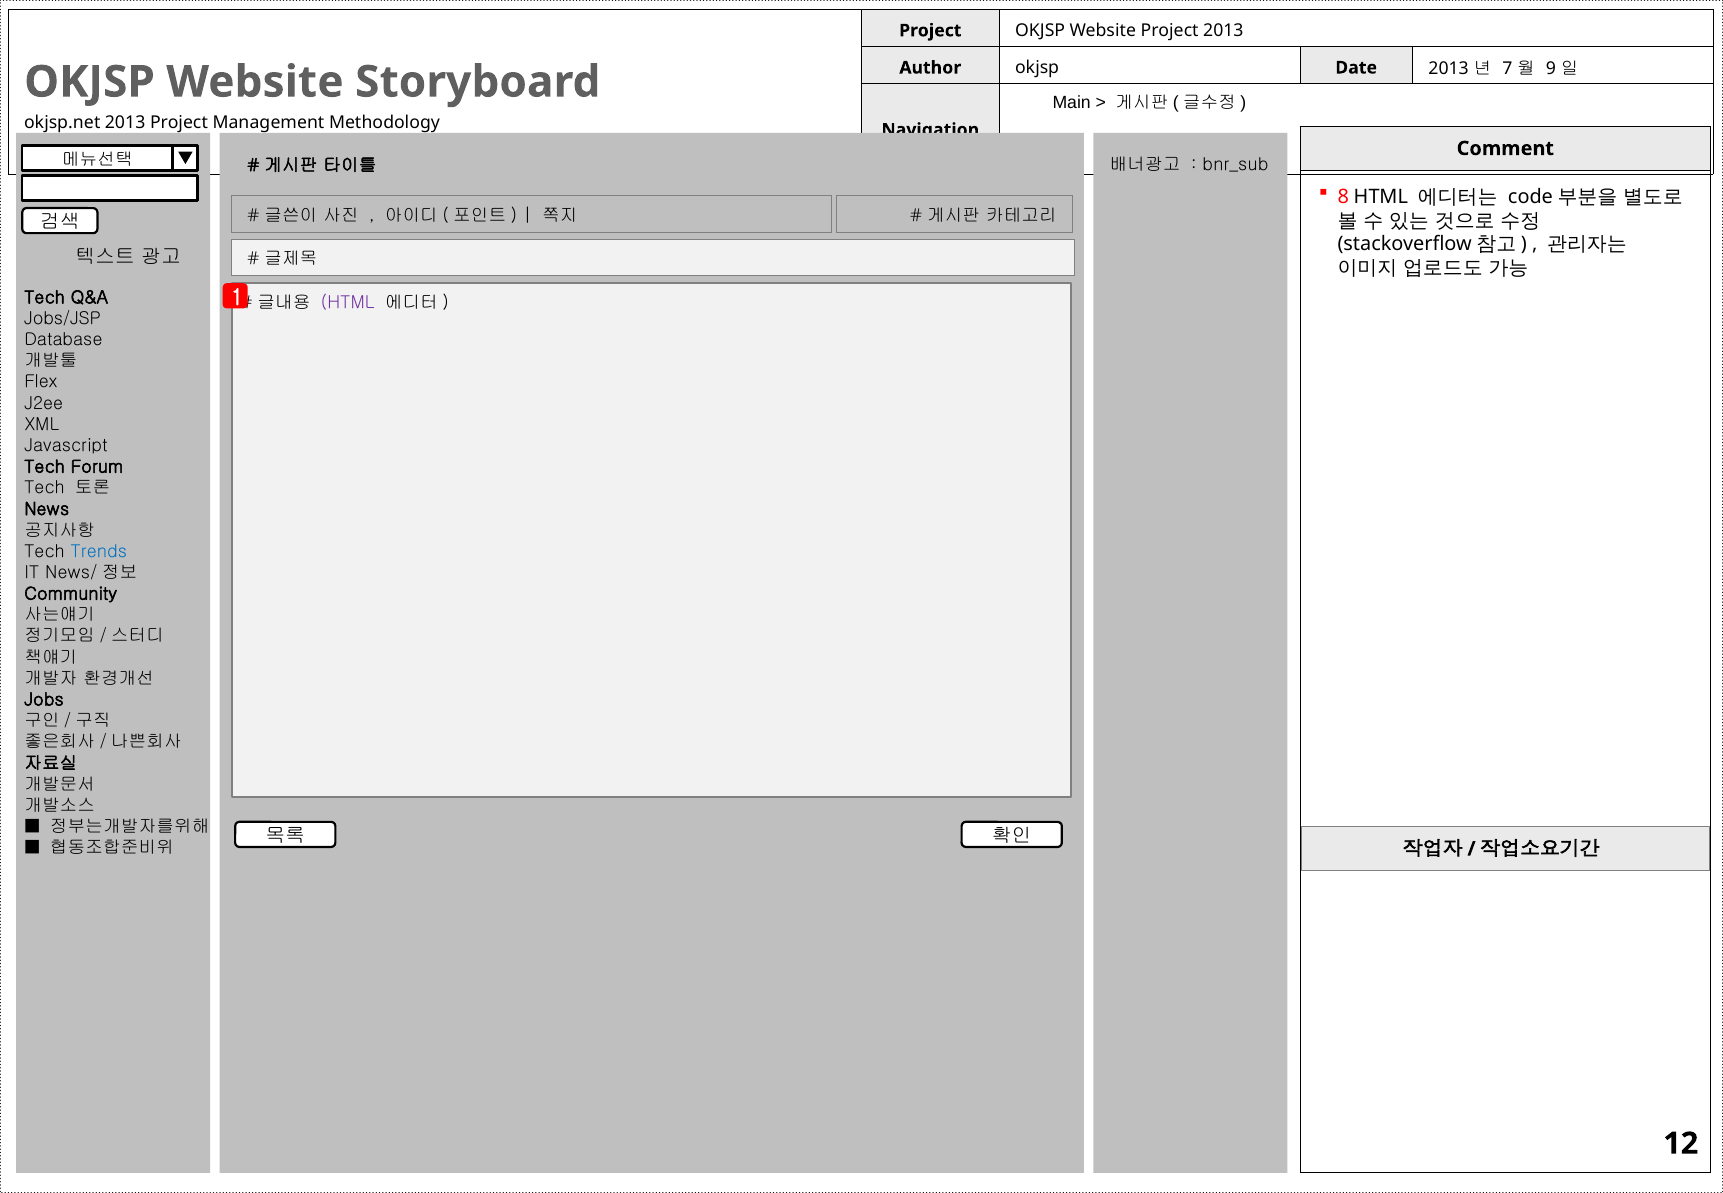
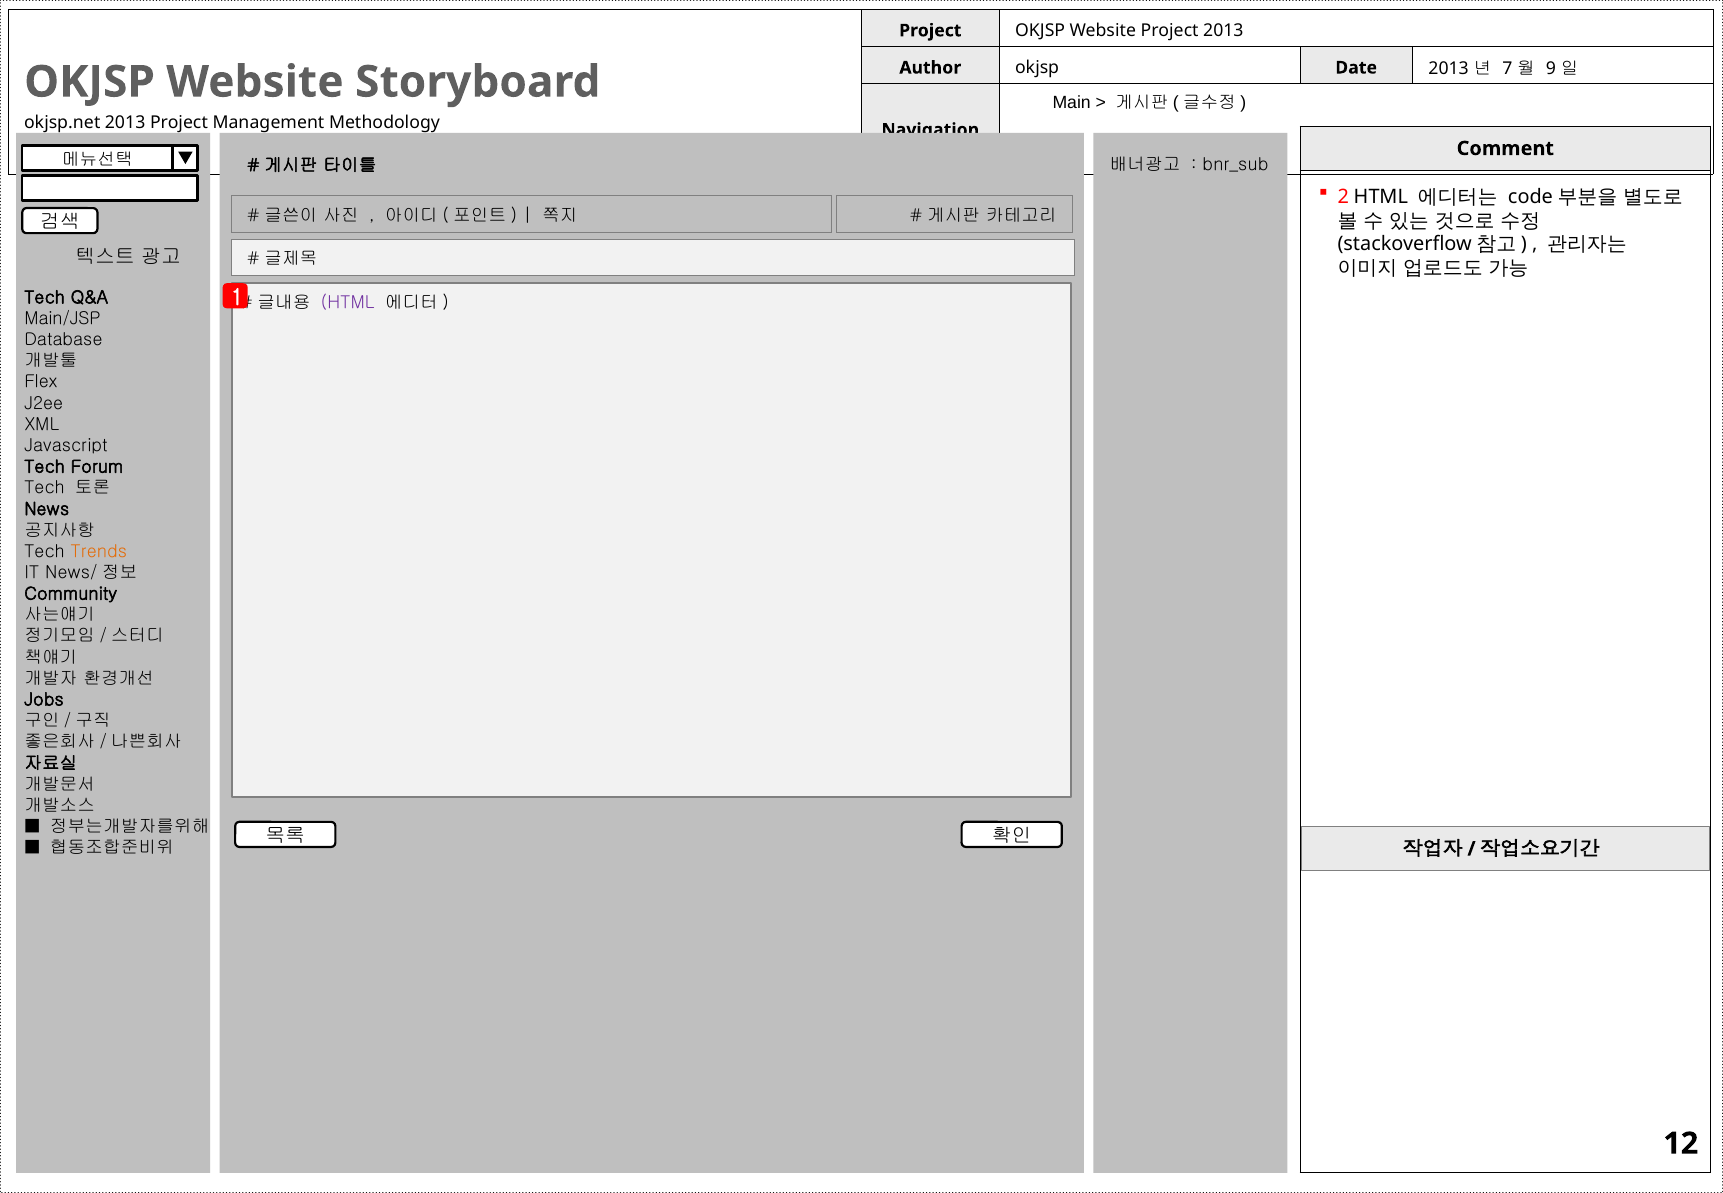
8: 8 -> 2
Jobs/JSP: Jobs/JSP -> Main/JSP
Trends colour: blue -> orange
